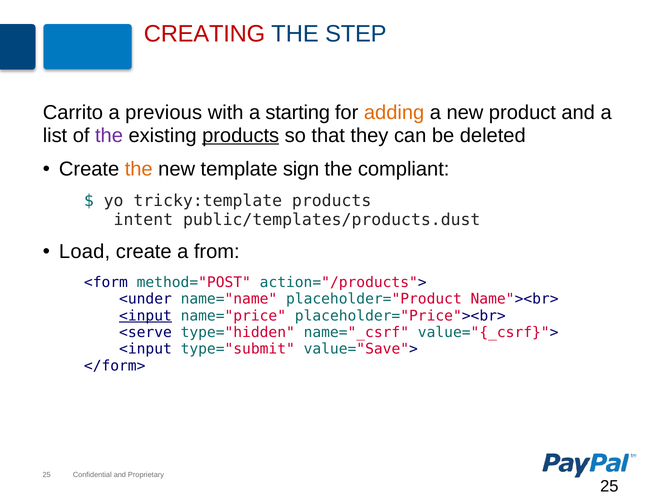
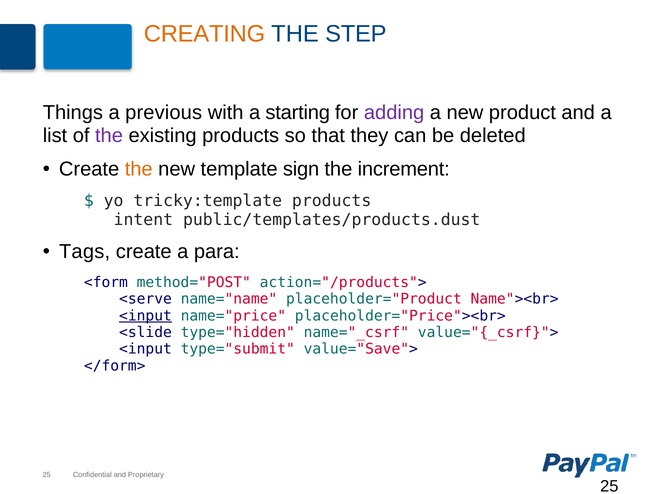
CREATING colour: red -> orange
Carrito: Carrito -> Things
adding colour: orange -> purple
products at (241, 135) underline: present -> none
compliant: compliant -> increment
Load: Load -> Tags
from: from -> para
<under: <under -> <serve
<serve: <serve -> <slide
